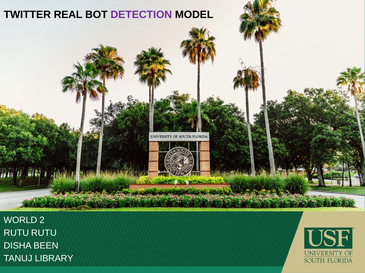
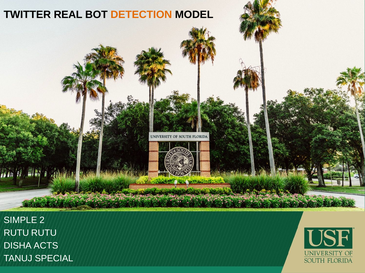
DETECTION colour: purple -> orange
WORLD: WORLD -> SIMPLE
BEEN: BEEN -> ACTS
LIBRARY: LIBRARY -> SPECIAL
